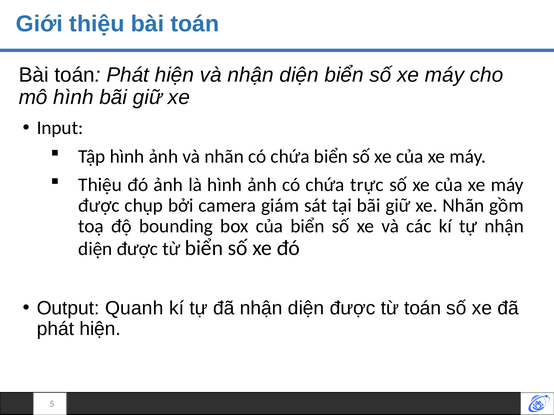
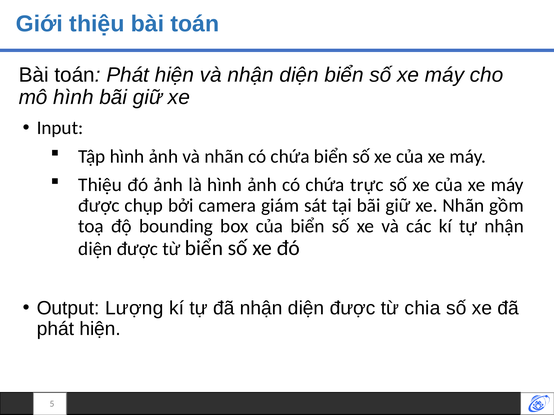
Quanh: Quanh -> Lượng
từ toán: toán -> chia
